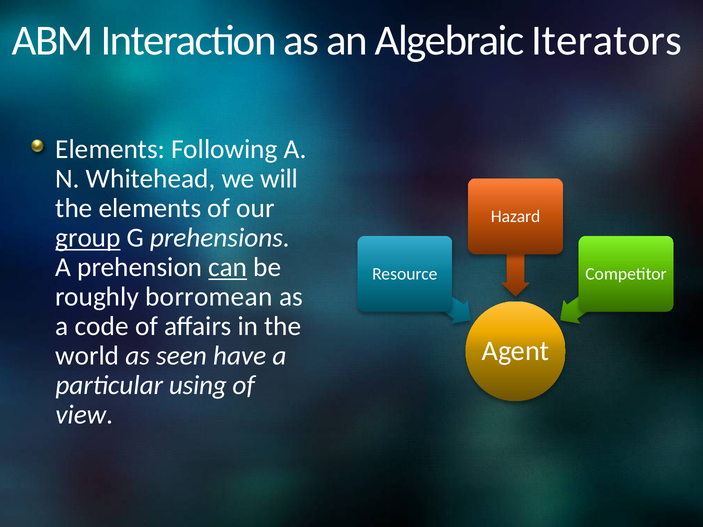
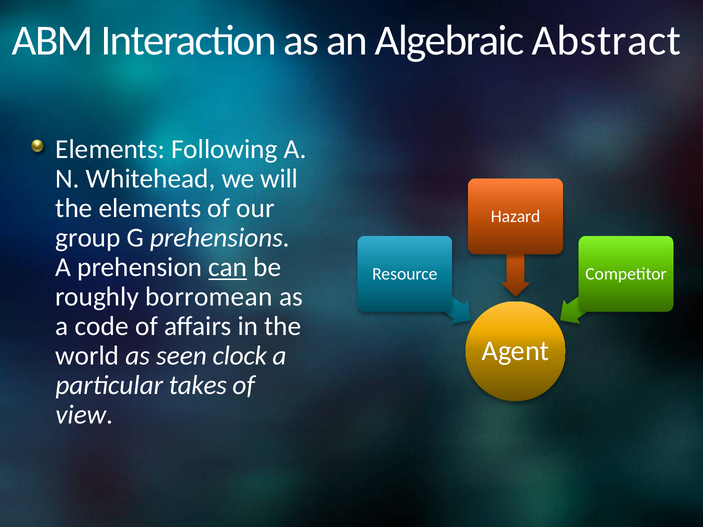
Iterators: Iterators -> Abstract
group underline: present -> none
have: have -> clock
using: using -> takes
